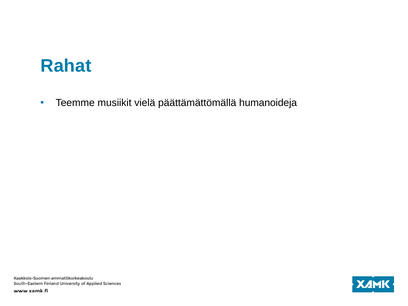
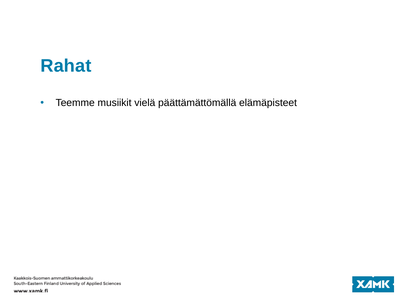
humanoideja: humanoideja -> elämäpisteet
